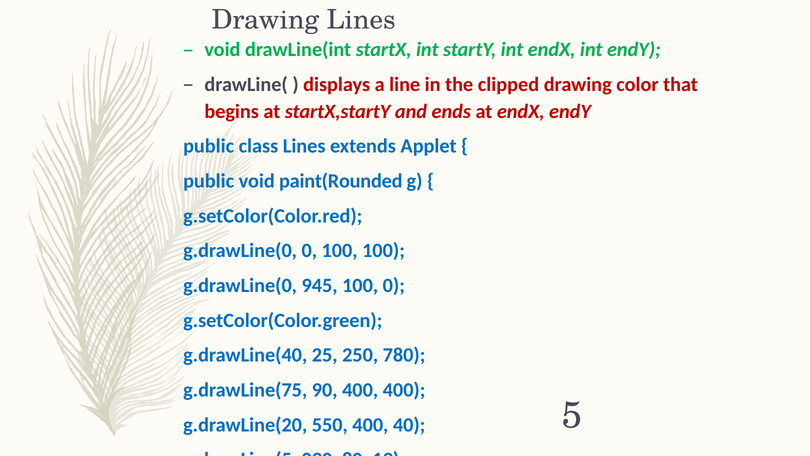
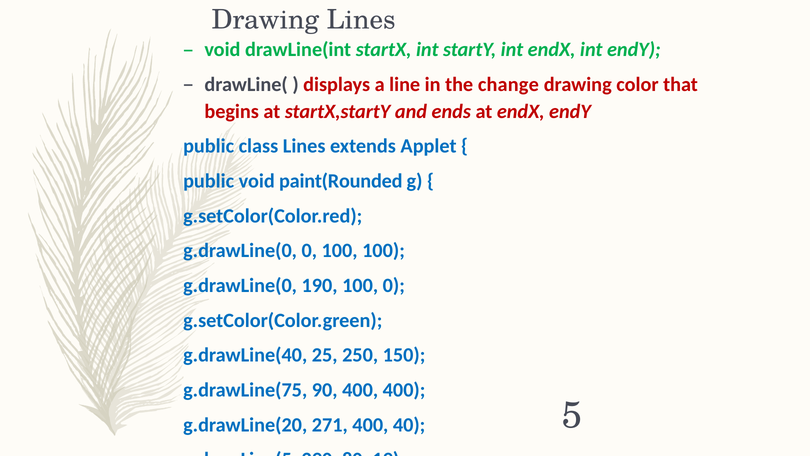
clipped: clipped -> change
945: 945 -> 190
780: 780 -> 150
550: 550 -> 271
